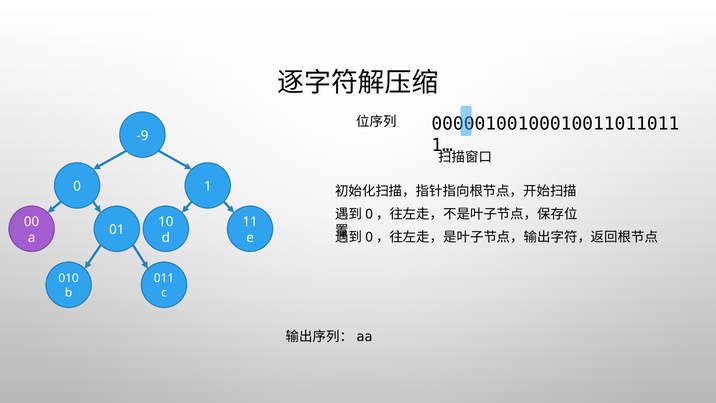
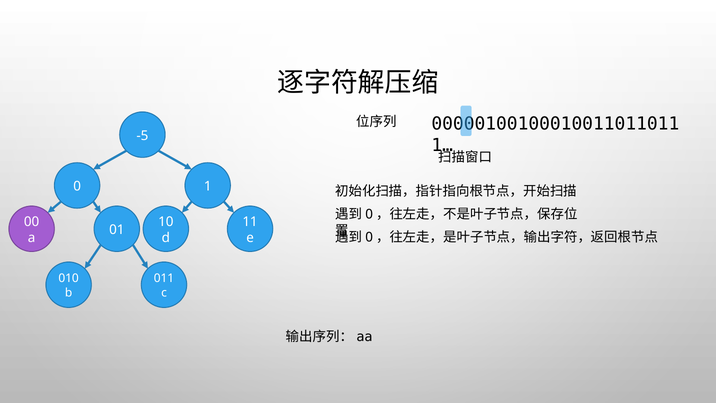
-9: -9 -> -5
